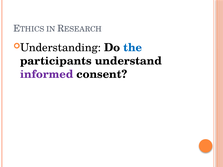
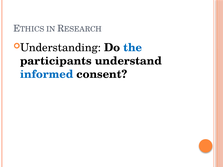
informed colour: purple -> blue
